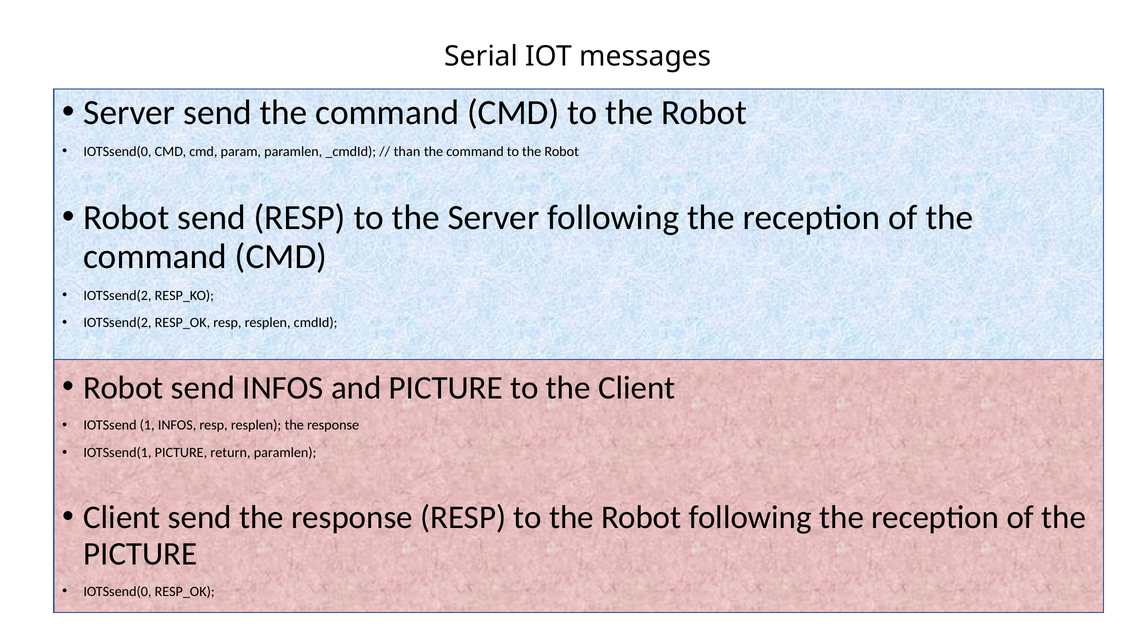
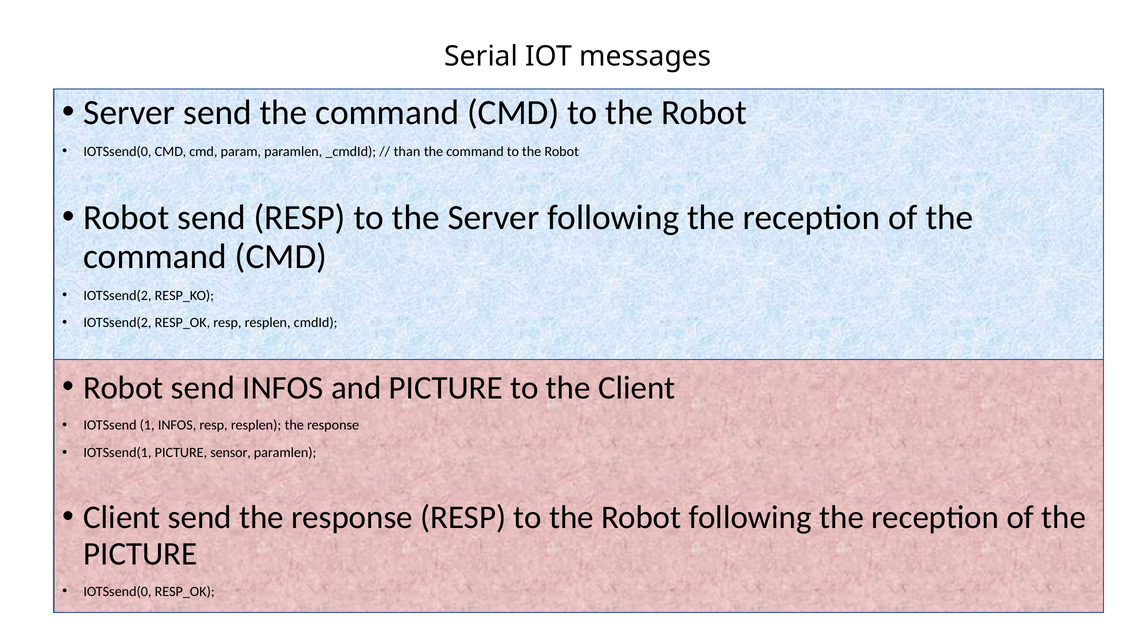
return: return -> sensor
